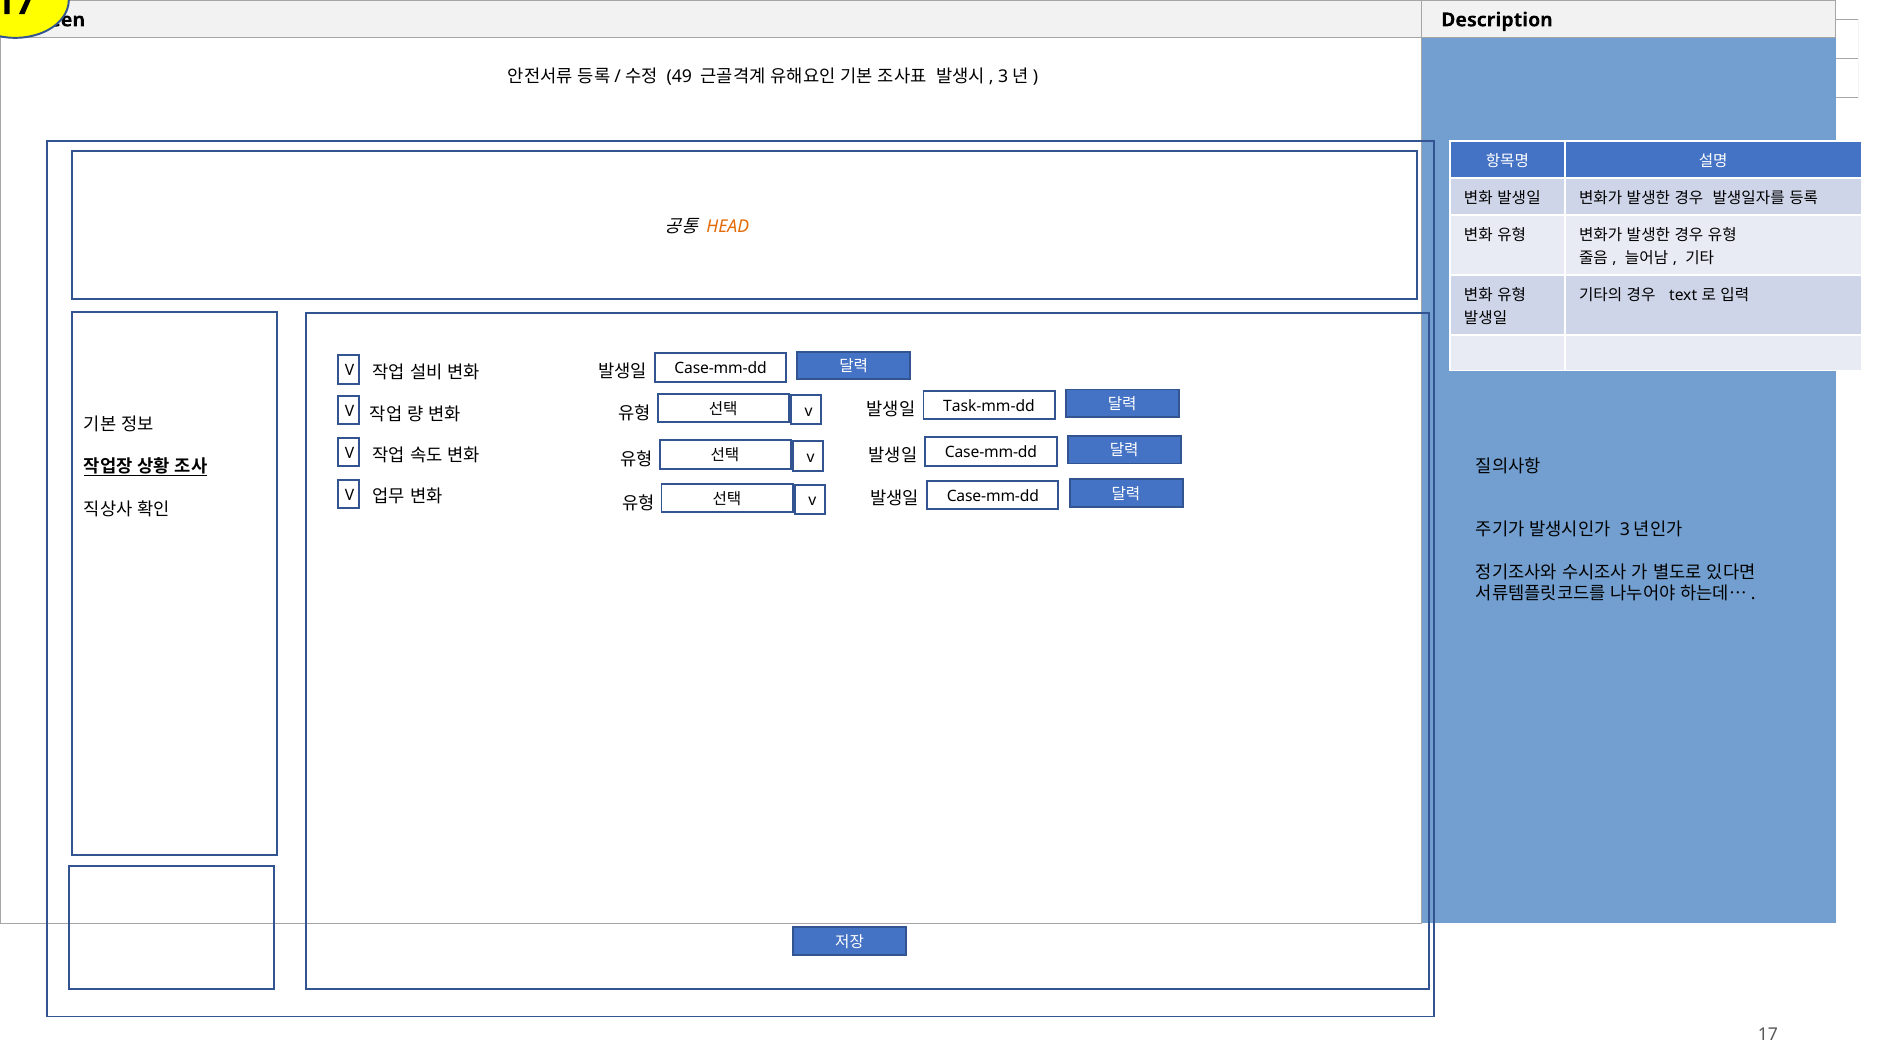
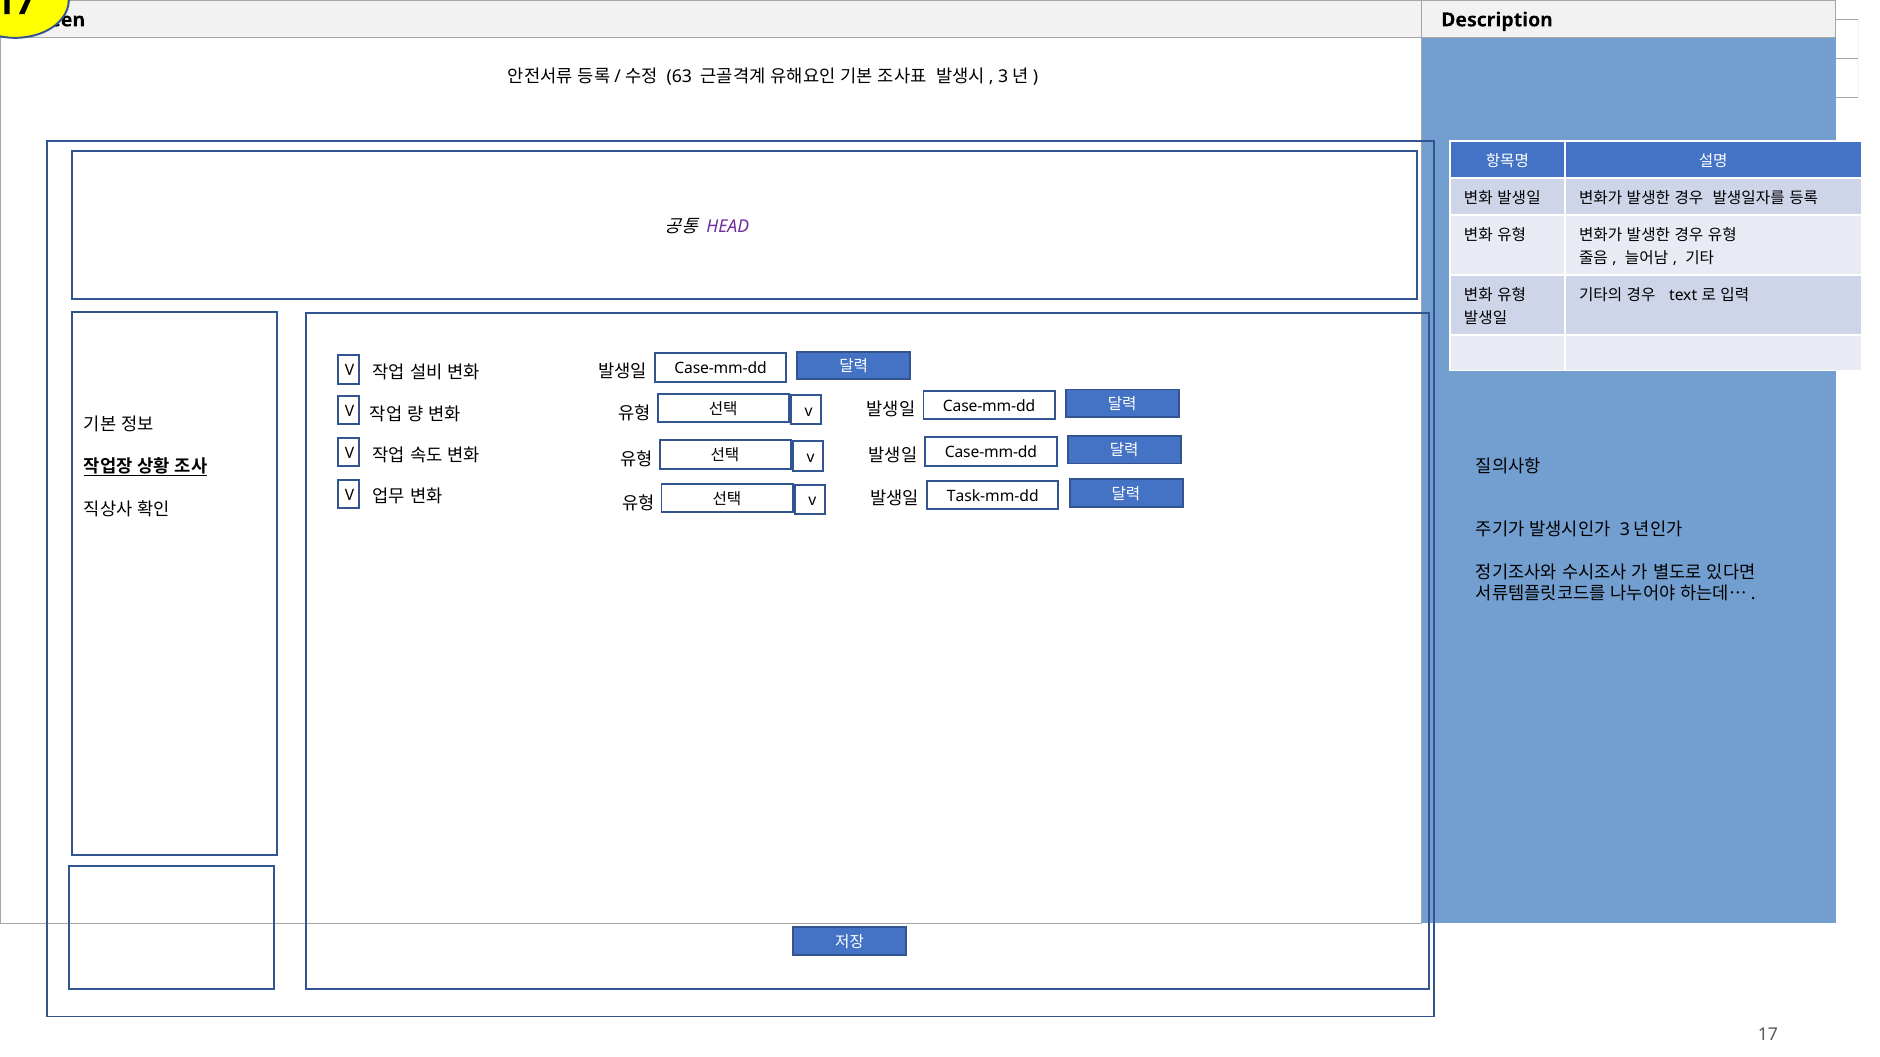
49: 49 -> 63
HEAD colour: orange -> purple
Task-mm-dd at (989, 407): Task-mm-dd -> Case-mm-dd
Case-mm-dd at (993, 496): Case-mm-dd -> Task-mm-dd
